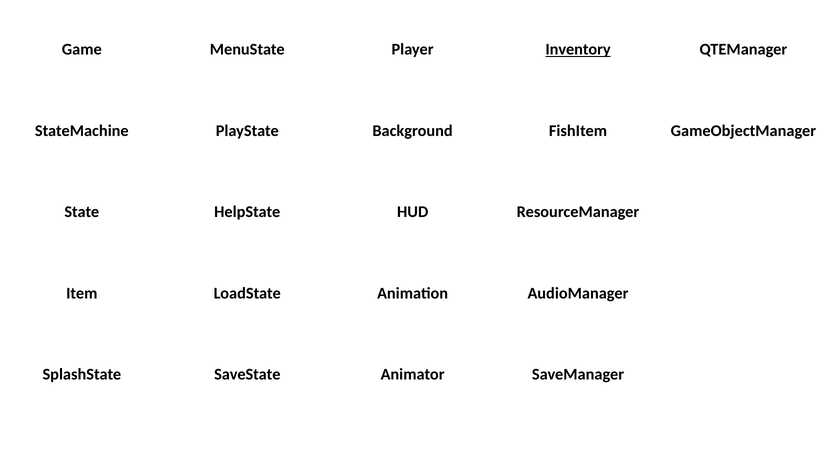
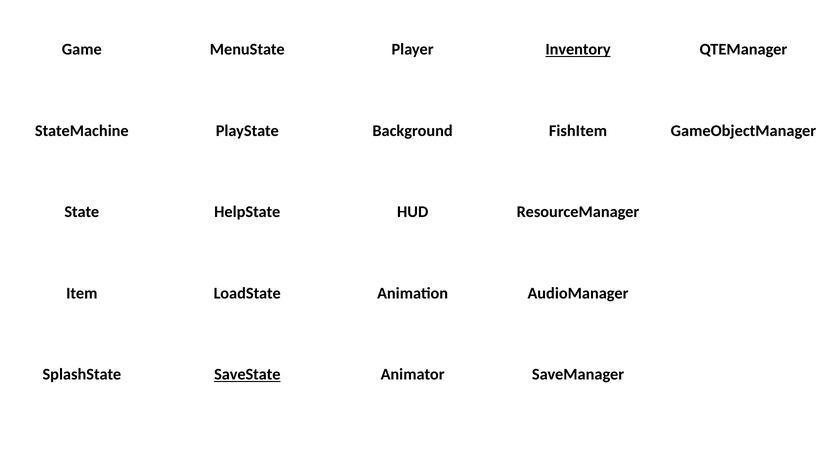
SaveState underline: none -> present
